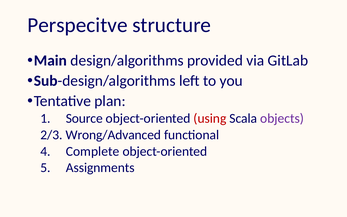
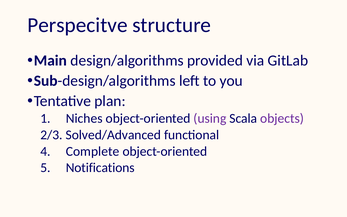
Source: Source -> Niches
using colour: red -> purple
Wrong/Advanced: Wrong/Advanced -> Solved/Advanced
Assignments: Assignments -> Notifications
